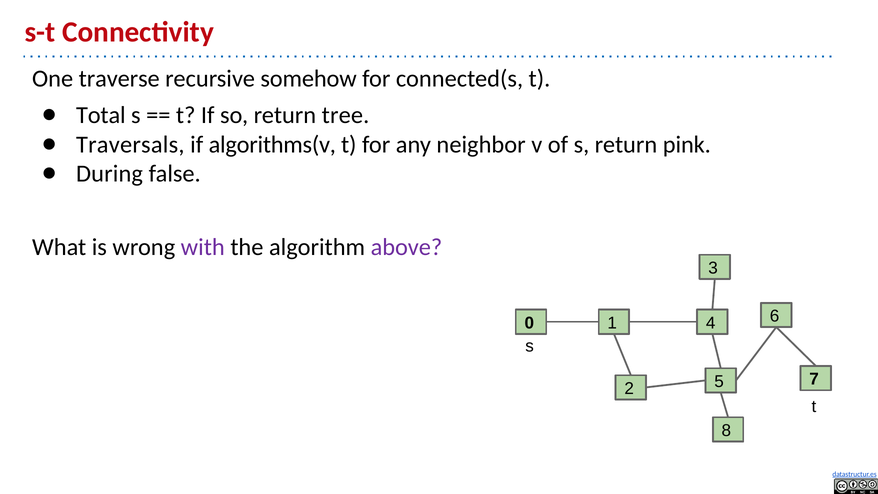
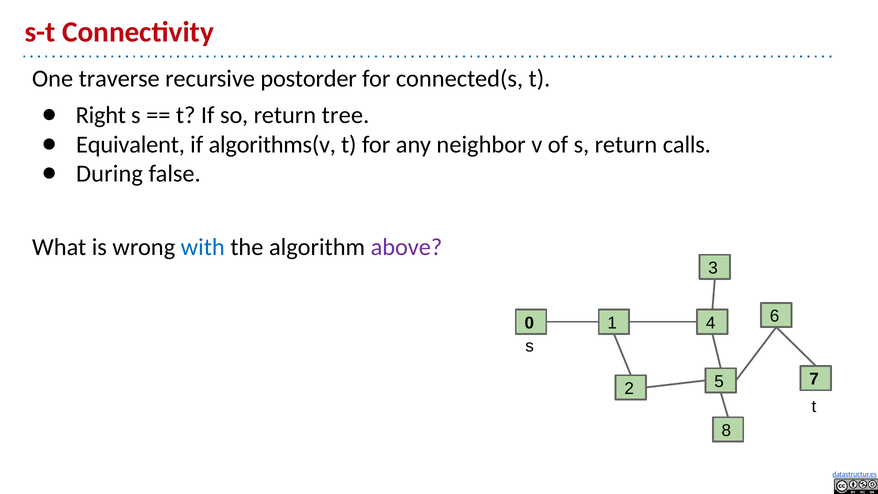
somehow: somehow -> postorder
Total: Total -> Right
Traversals: Traversals -> Equivalent
pink: pink -> calls
with colour: purple -> blue
